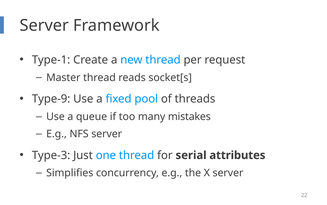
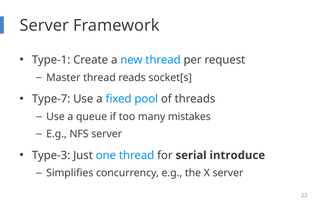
Type-9: Type-9 -> Type-7
attributes: attributes -> introduce
